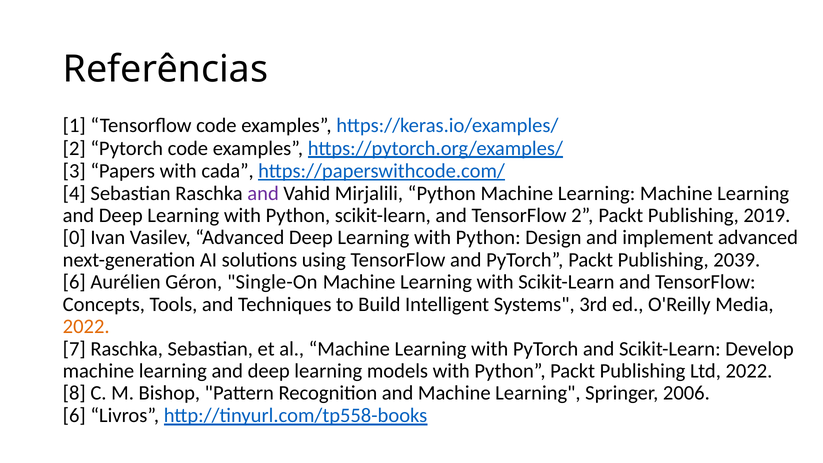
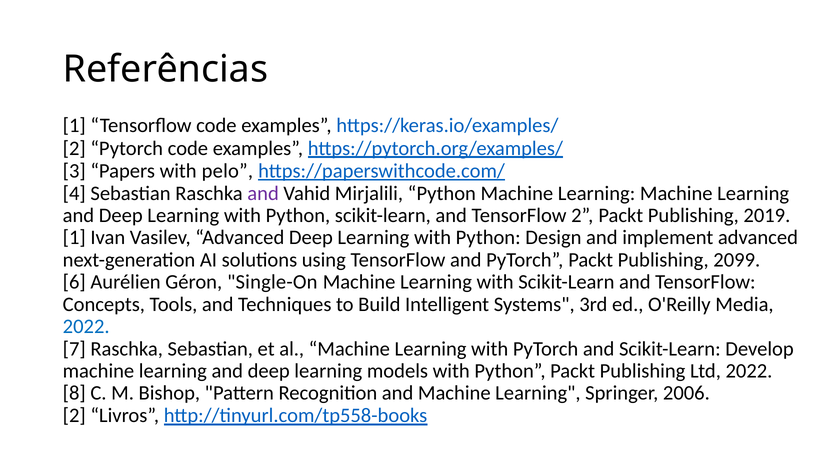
cada: cada -> pelo
0 at (74, 238): 0 -> 1
2039: 2039 -> 2099
2022 at (86, 326) colour: orange -> blue
6 at (74, 416): 6 -> 2
